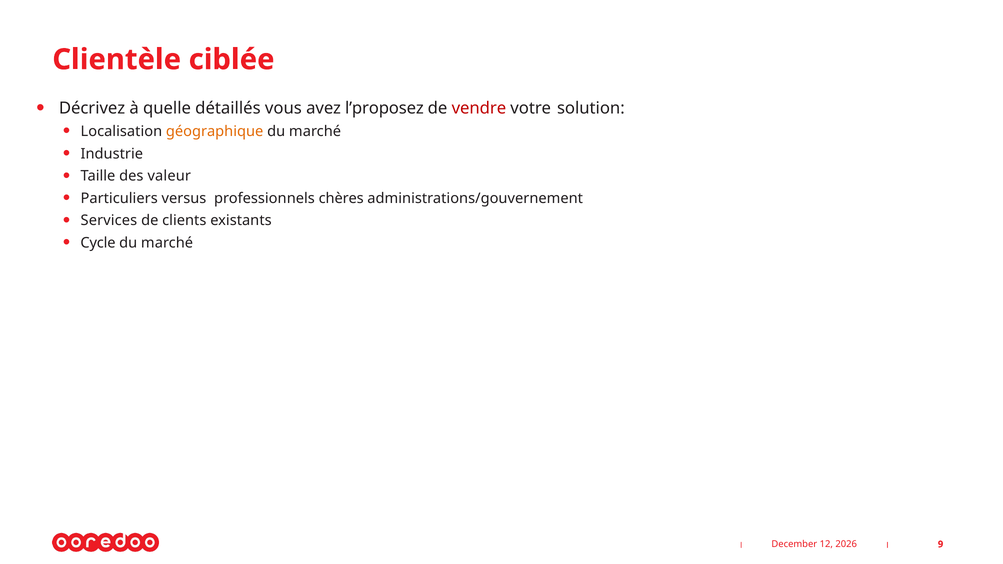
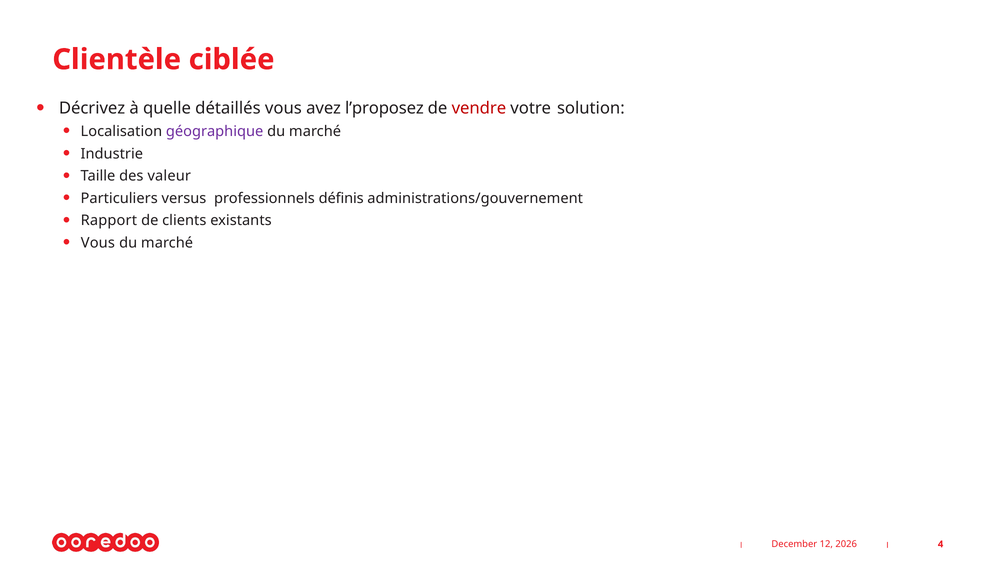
géographique colour: orange -> purple
chères: chères -> définis
Services: Services -> Rapport
Cycle at (98, 243): Cycle -> Vous
9: 9 -> 4
